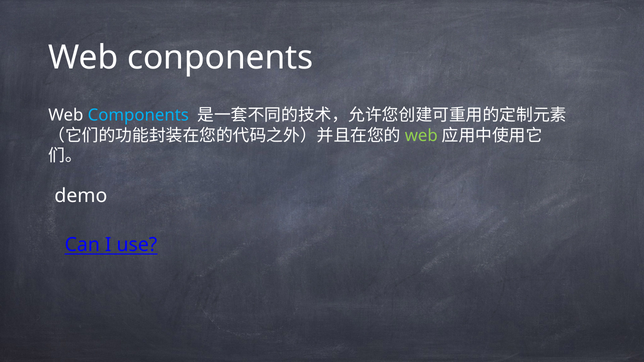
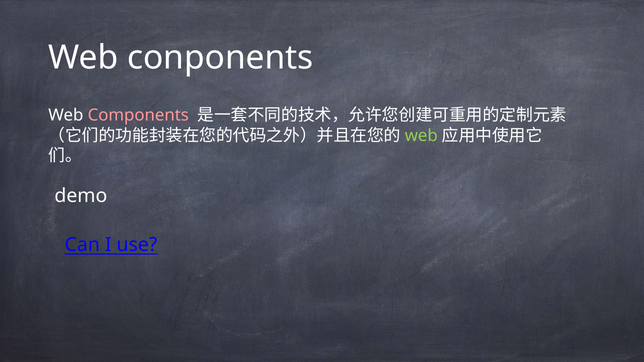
Components colour: light blue -> pink
